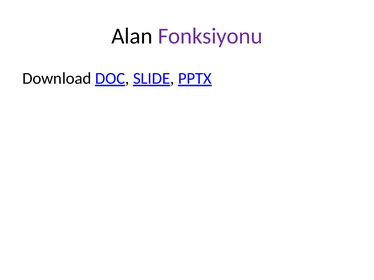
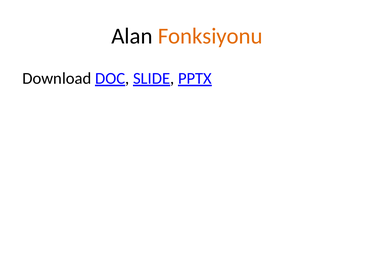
Fonksiyonu colour: purple -> orange
